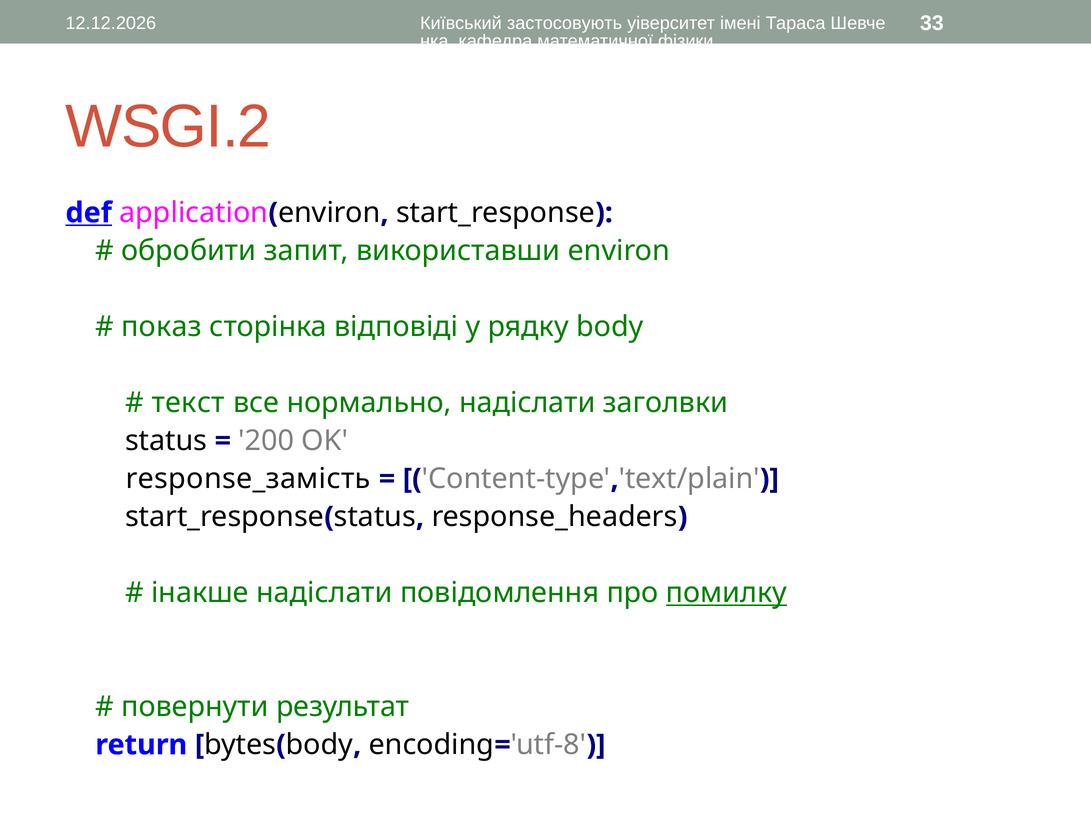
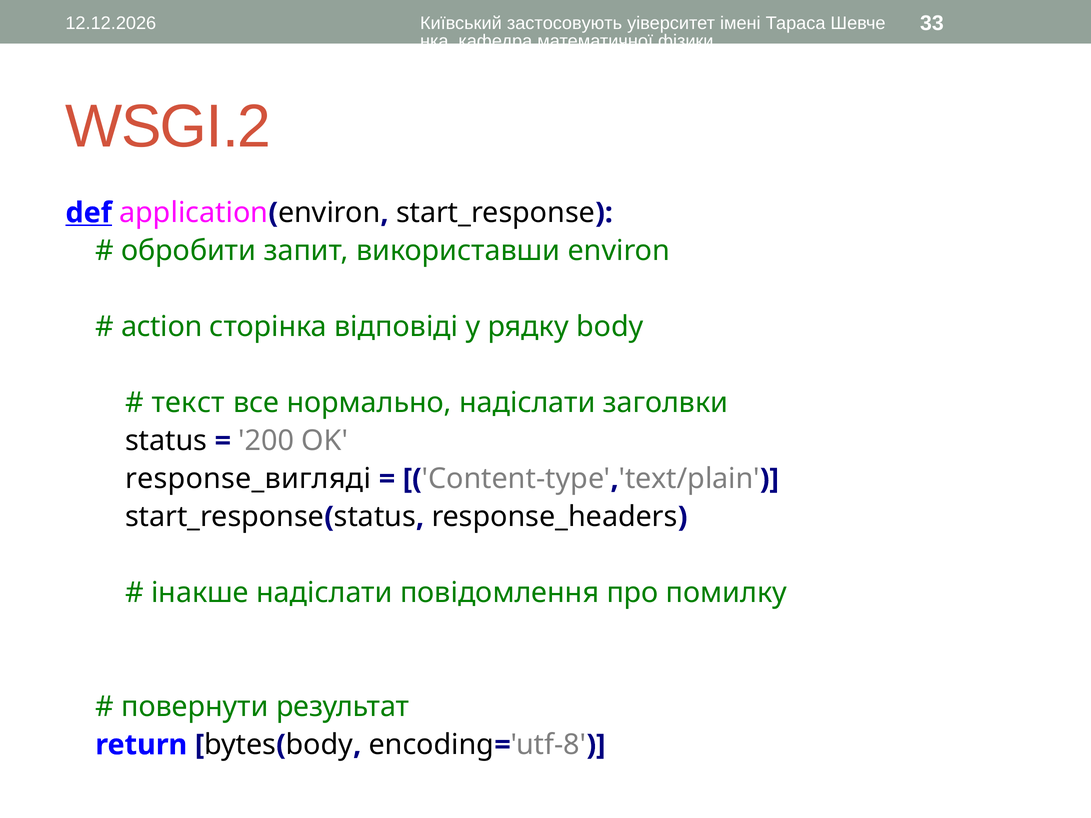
показ: показ -> action
response_замість: response_замість -> response_вигляді
помилку underline: present -> none
